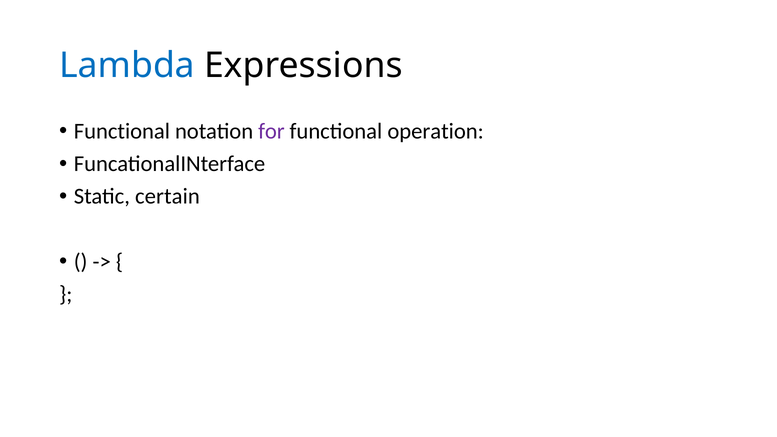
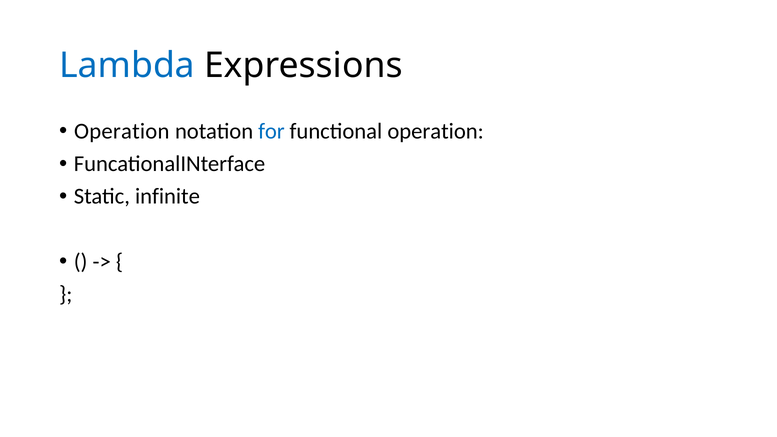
Functional at (122, 131): Functional -> Operation
for colour: purple -> blue
certain: certain -> infinite
